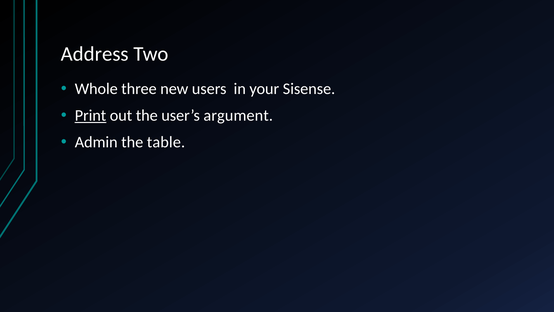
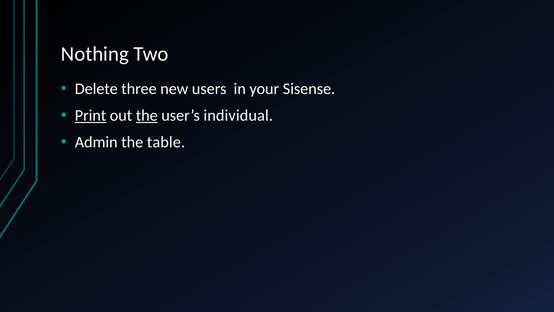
Address: Address -> Nothing
Whole: Whole -> Delete
the at (147, 115) underline: none -> present
argument: argument -> individual
